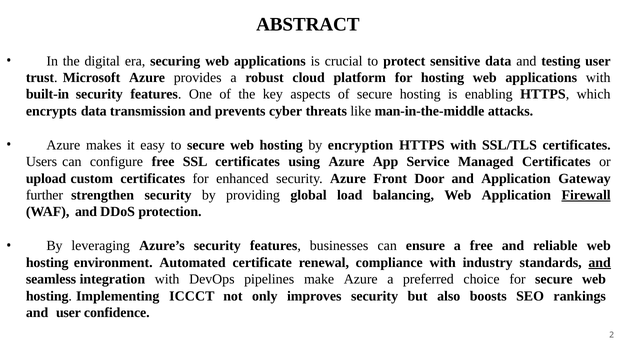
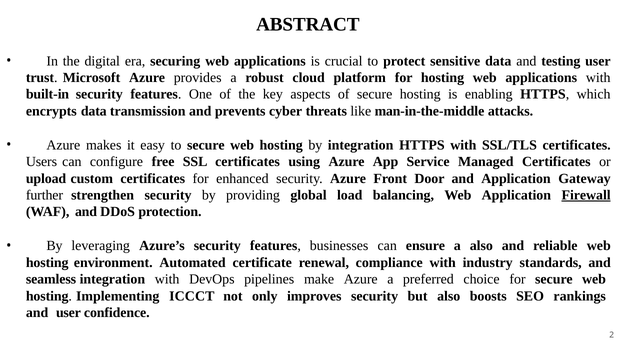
by encryption: encryption -> integration
a free: free -> also
and at (600, 263) underline: present -> none
